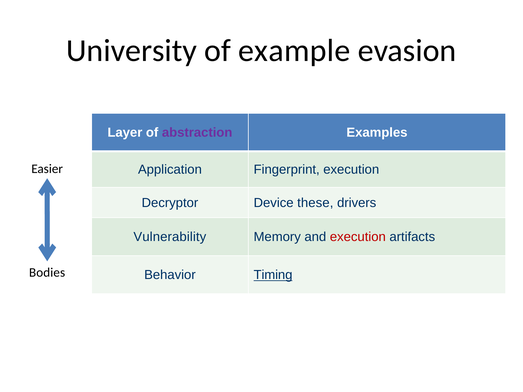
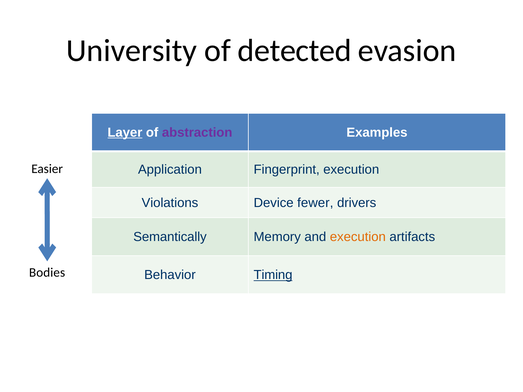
example: example -> detected
Layer underline: none -> present
Decryptor: Decryptor -> Violations
these: these -> fewer
Vulnerability: Vulnerability -> Semantically
execution at (358, 237) colour: red -> orange
